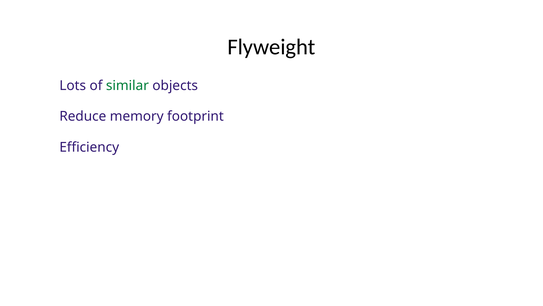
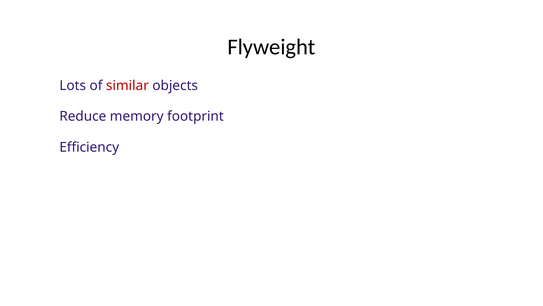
similar colour: green -> red
